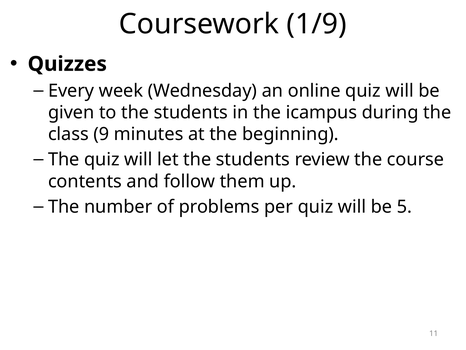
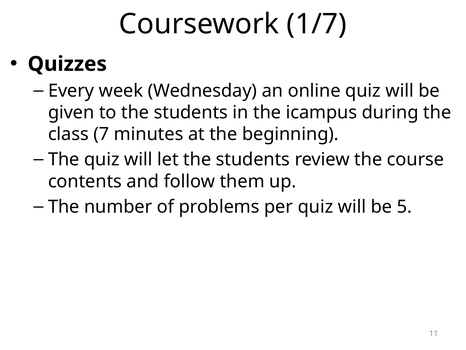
1/9: 1/9 -> 1/7
9: 9 -> 7
